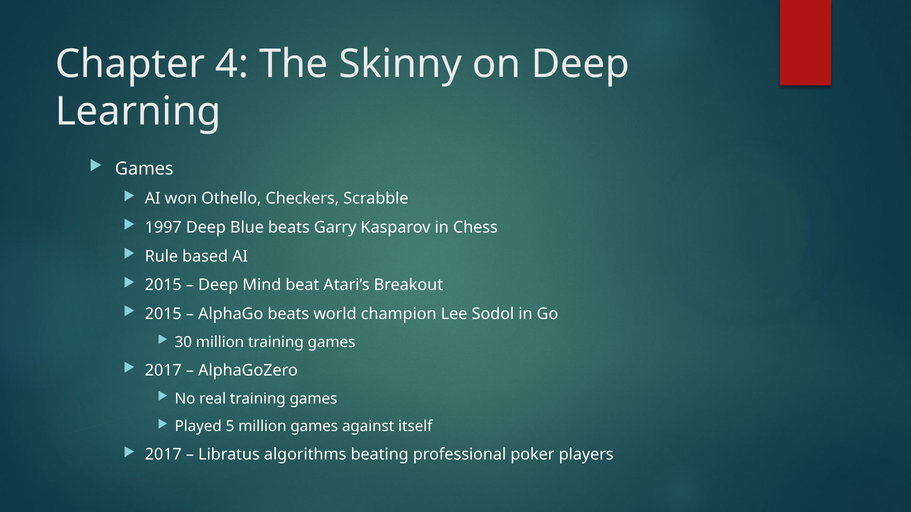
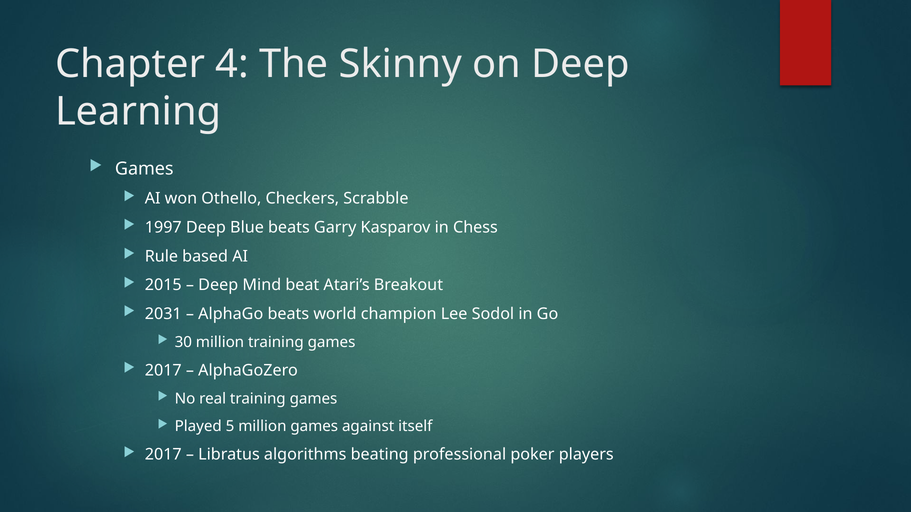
2015 at (163, 314): 2015 -> 2031
